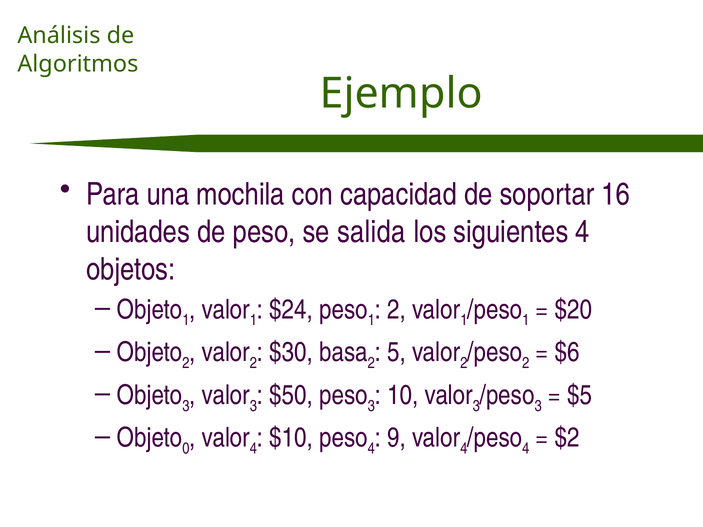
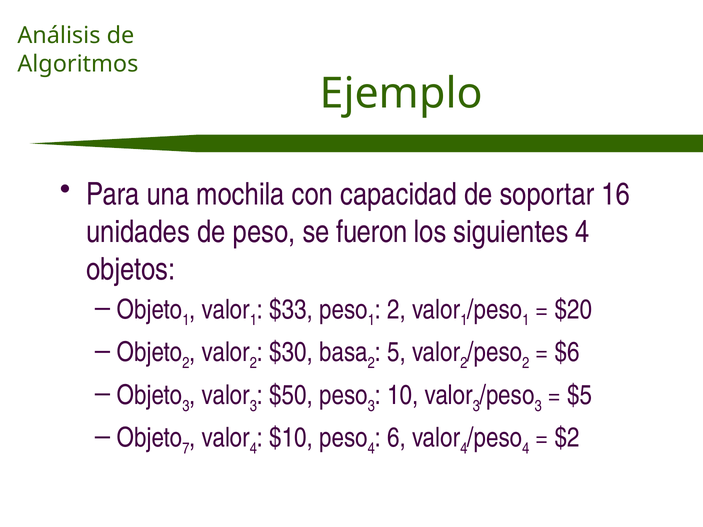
salida: salida -> fueron
$24: $24 -> $33
0: 0 -> 7
9: 9 -> 6
